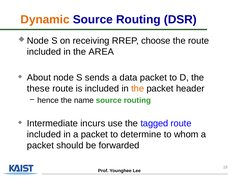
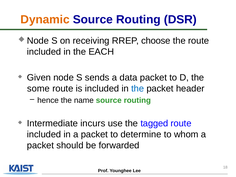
AREA: AREA -> EACH
About: About -> Given
these: these -> some
the at (138, 89) colour: orange -> blue
